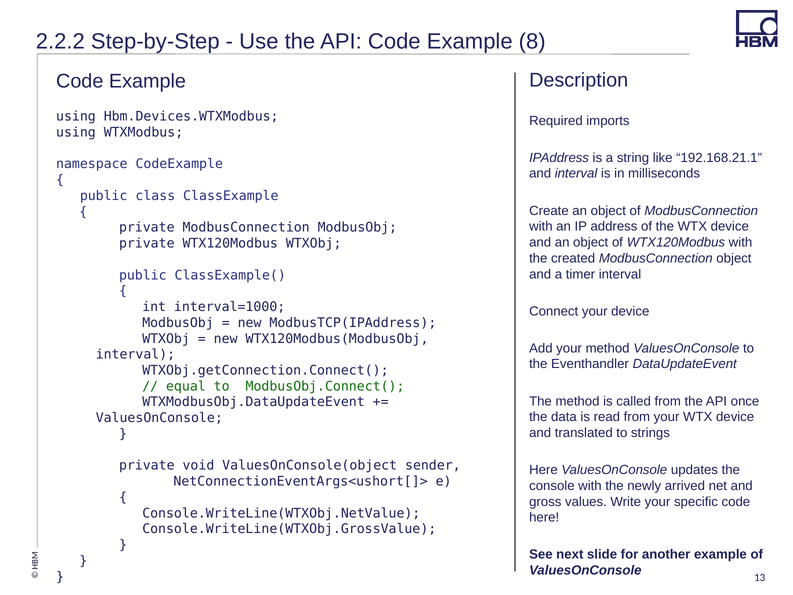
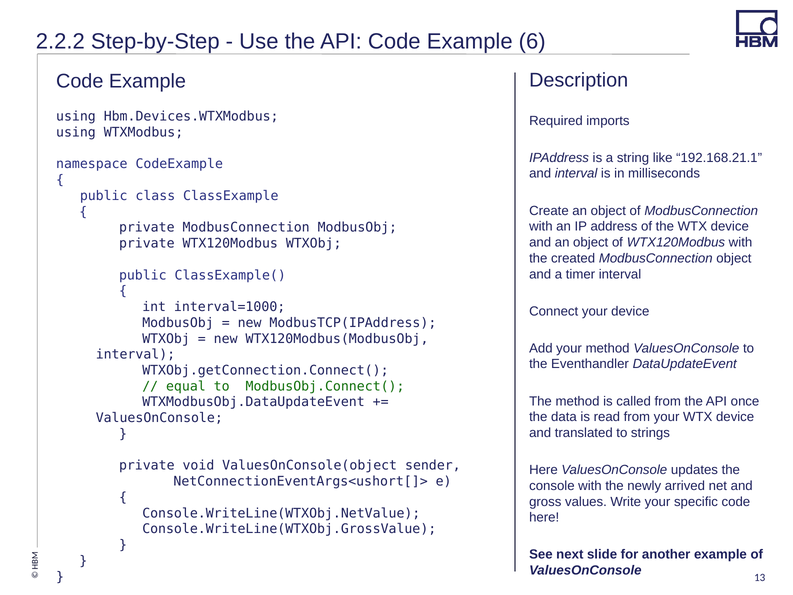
8: 8 -> 6
